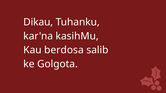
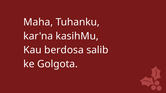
Dikau: Dikau -> Maha
